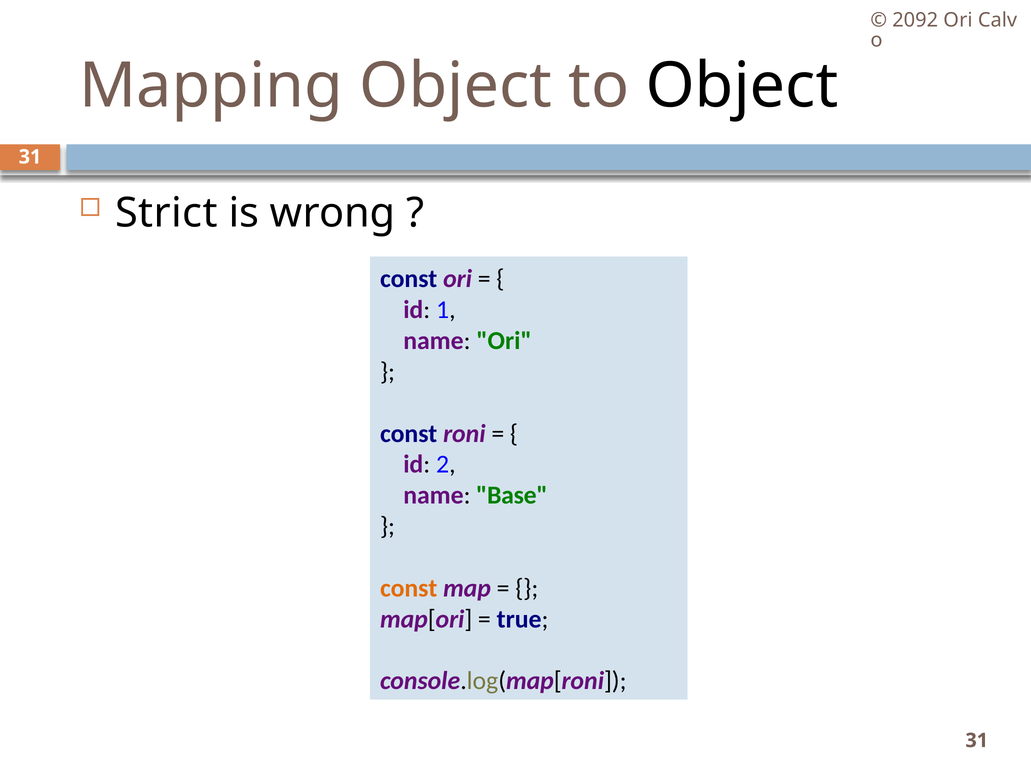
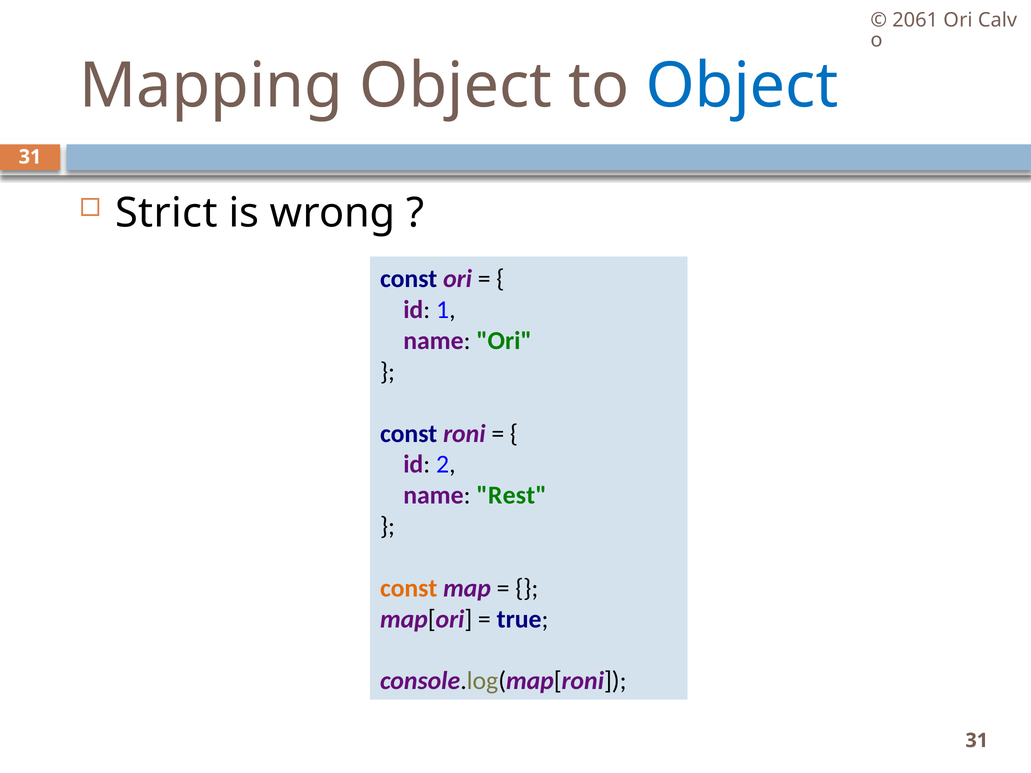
2092: 2092 -> 2061
Object at (742, 86) colour: black -> blue
Base: Base -> Rest
